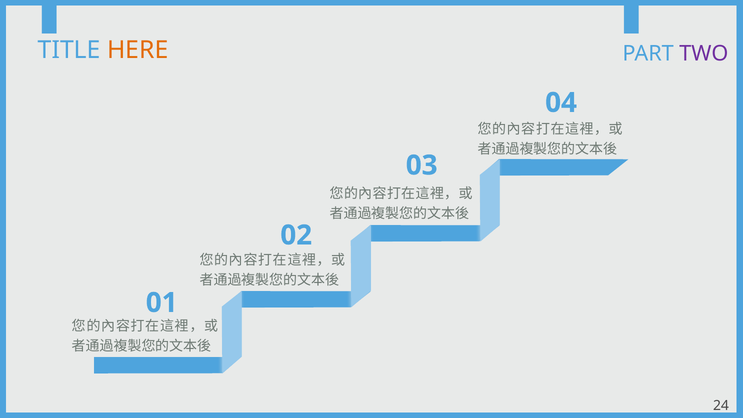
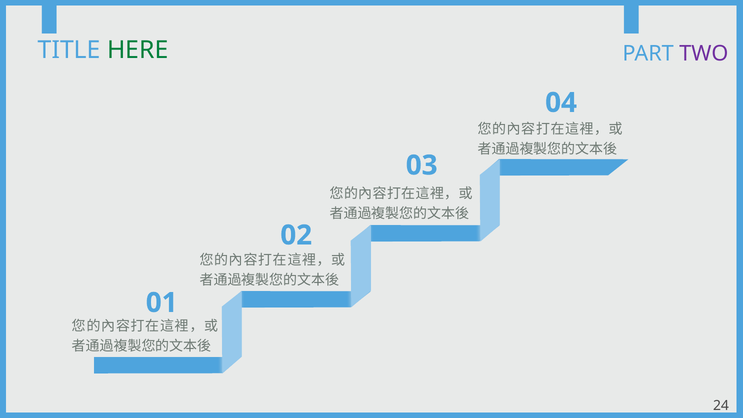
HERE colour: orange -> green
